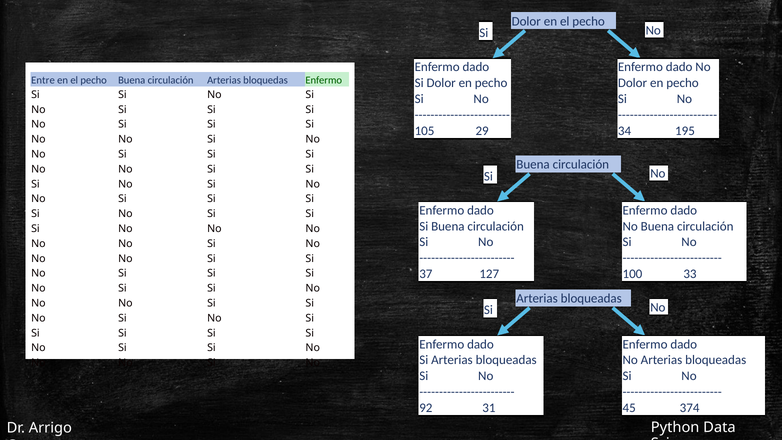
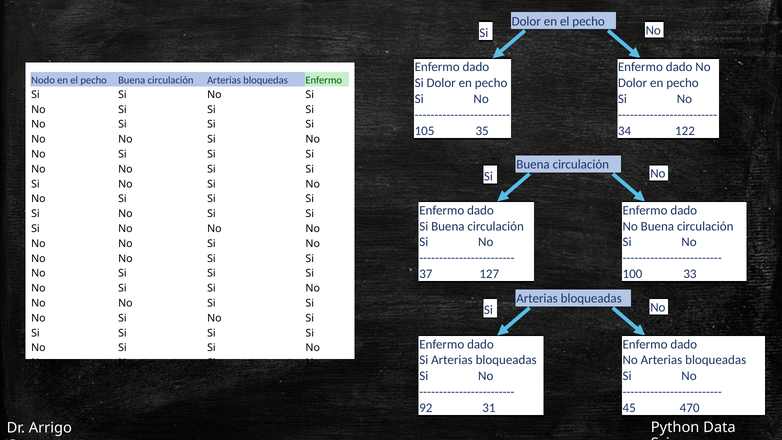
Entre: Entre -> Nodo
29: 29 -> 35
195: 195 -> 122
374: 374 -> 470
